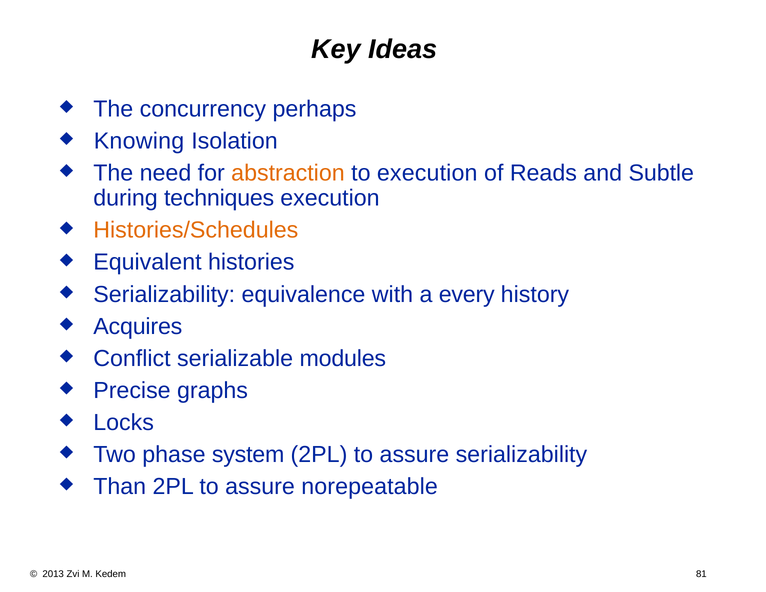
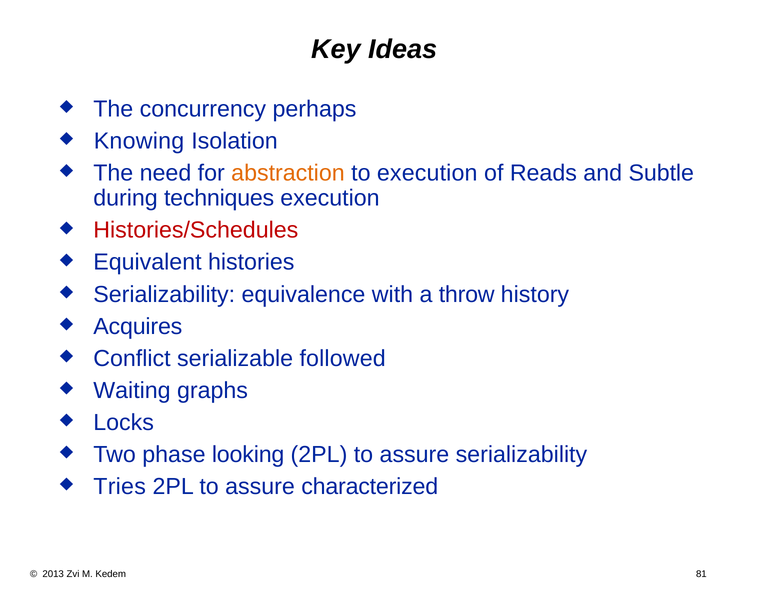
Histories/Schedules colour: orange -> red
every: every -> throw
modules: modules -> followed
Precise: Precise -> Waiting
system: system -> looking
Than: Than -> Tries
norepeatable: norepeatable -> characterized
